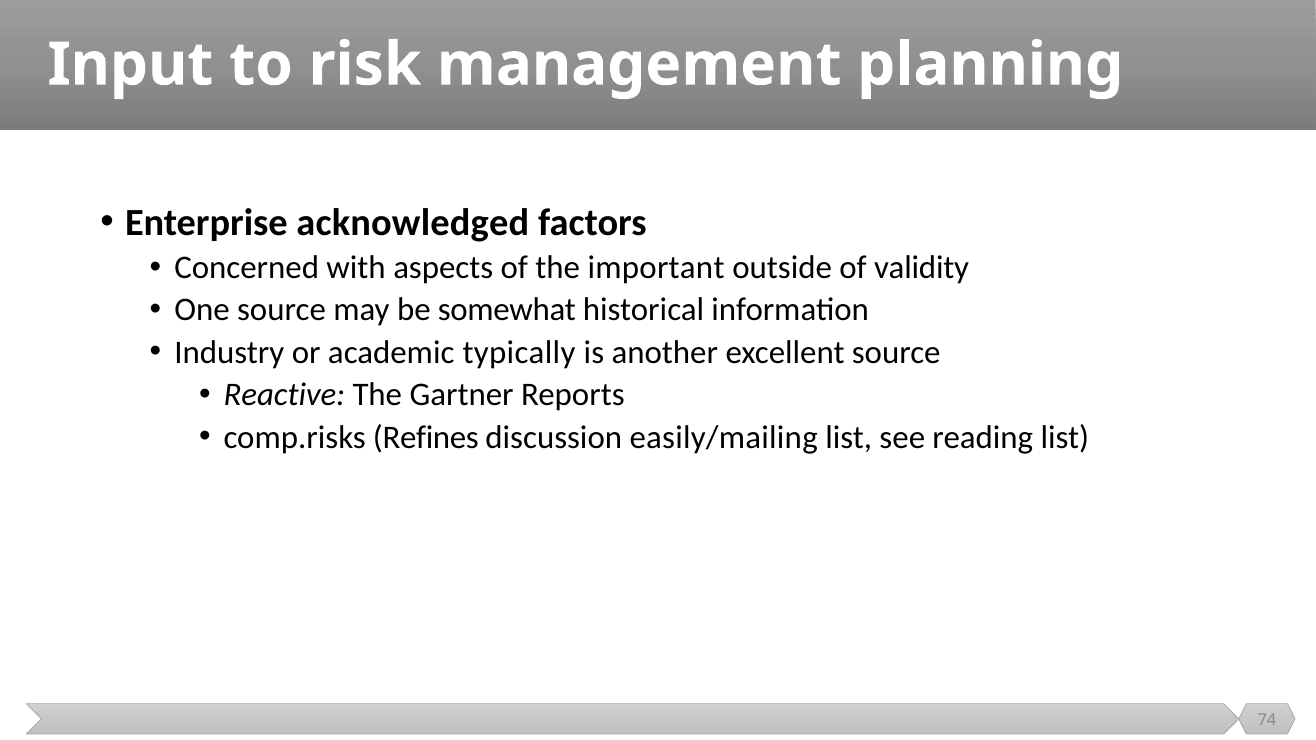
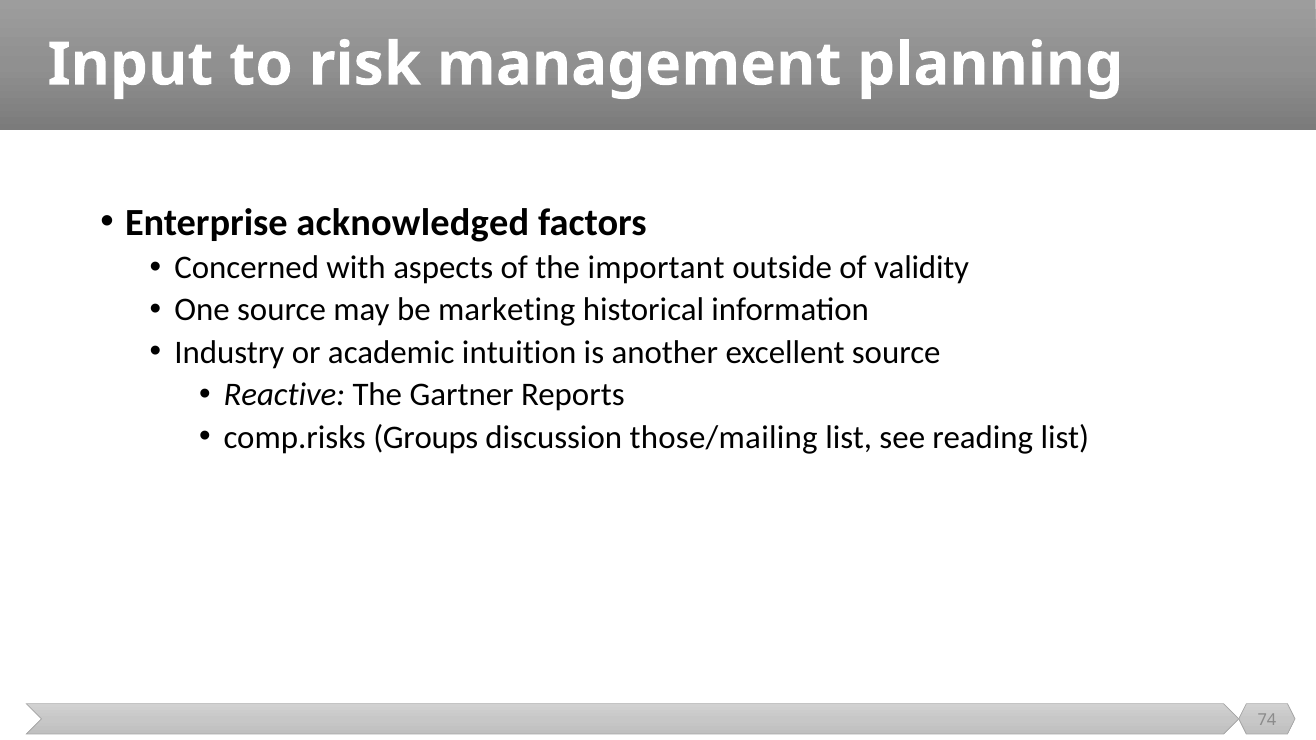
somewhat: somewhat -> marketing
typically: typically -> intuition
Refines: Refines -> Groups
easily/mailing: easily/mailing -> those/mailing
